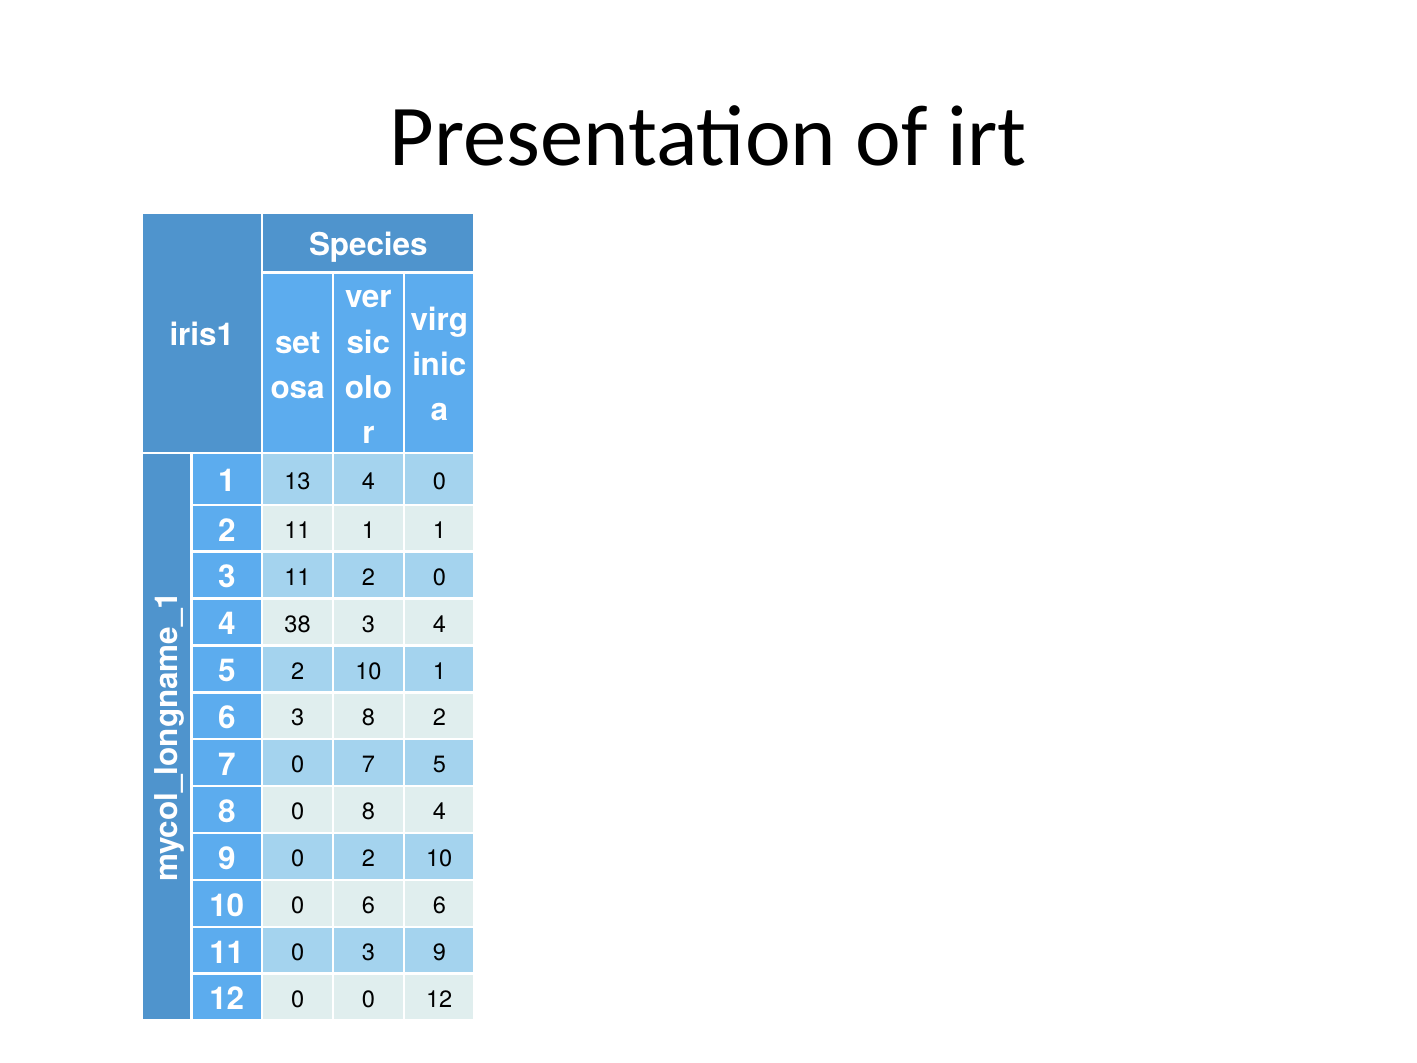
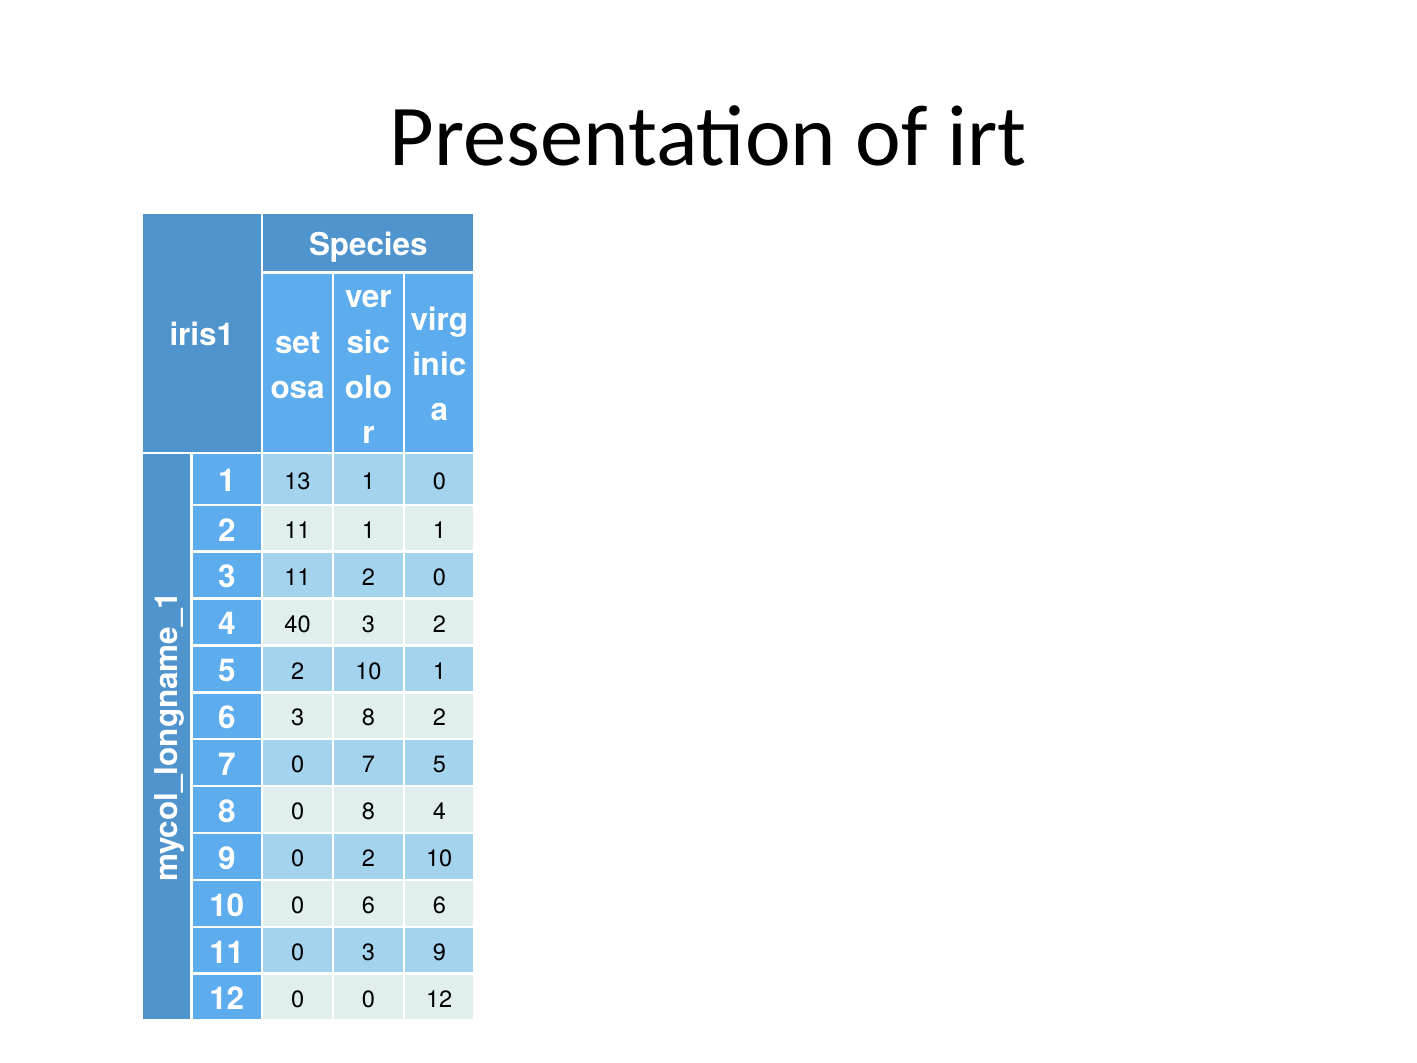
13 4: 4 -> 1
38: 38 -> 40
3 4: 4 -> 2
